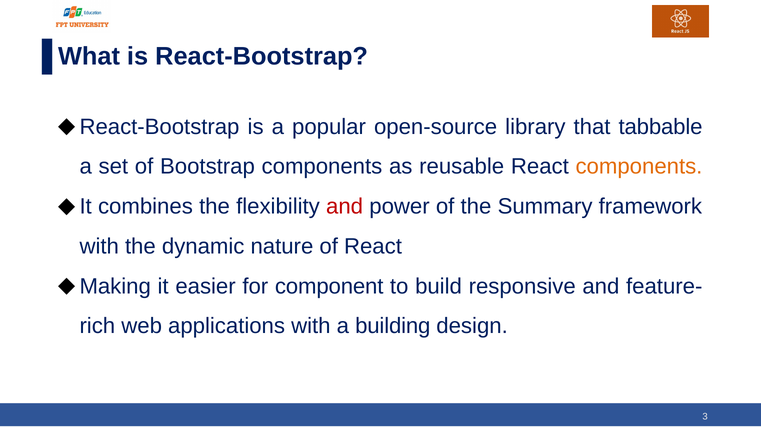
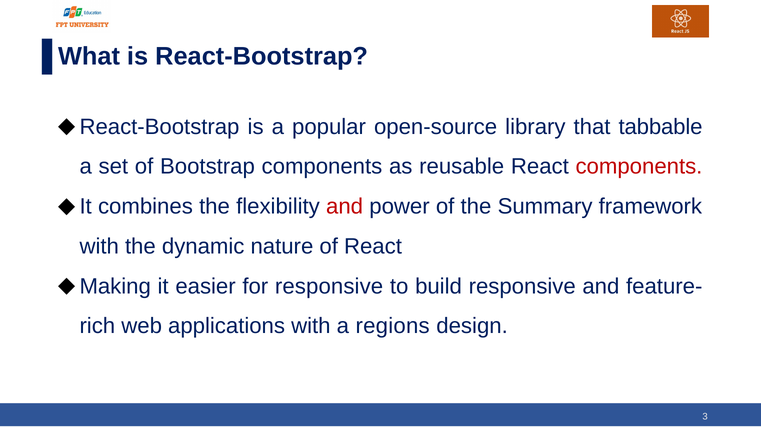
components at (639, 167) colour: orange -> red
for component: component -> responsive
building: building -> regions
